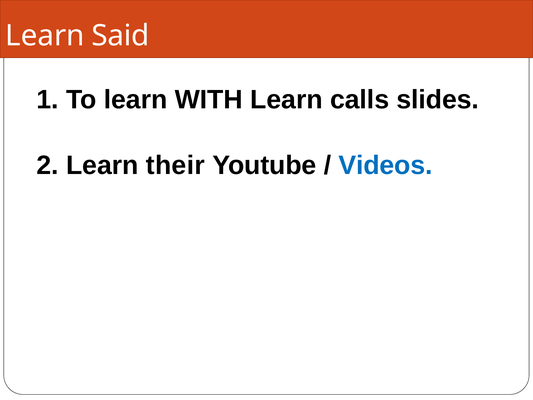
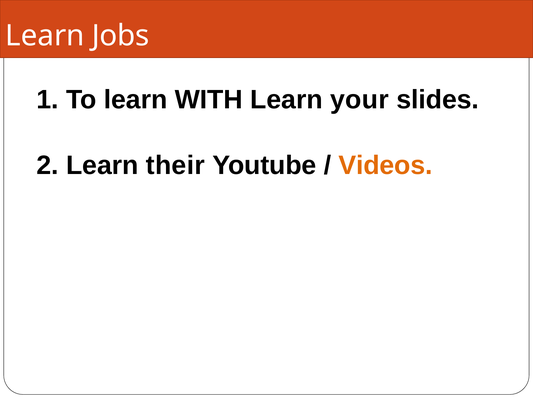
Said: Said -> Jobs
calls: calls -> your
Videos colour: blue -> orange
